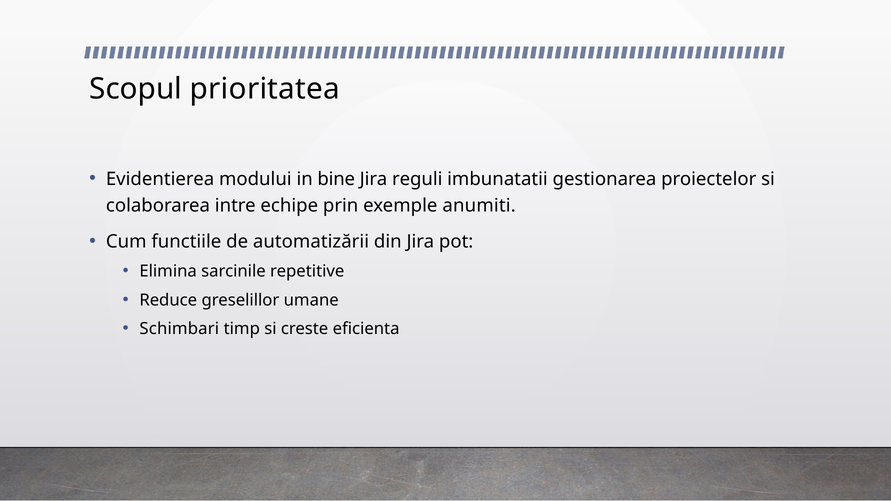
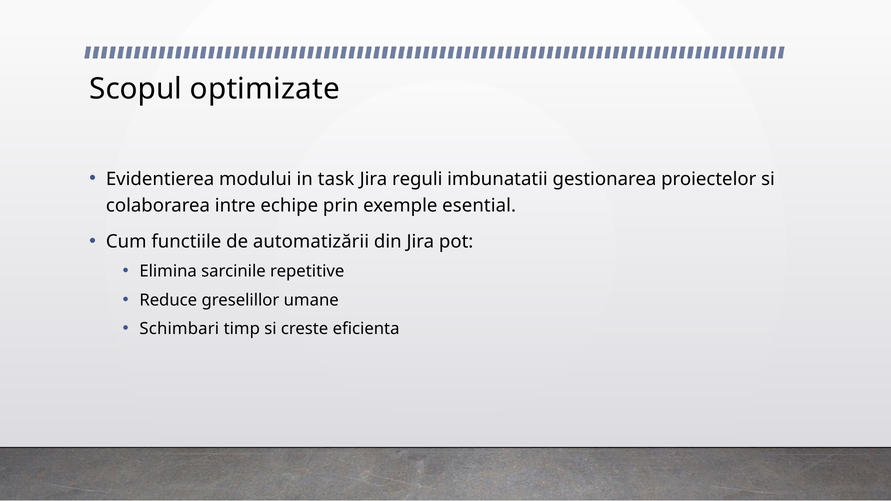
prioritatea: prioritatea -> optimizate
bine: bine -> task
anumiti: anumiti -> esential
